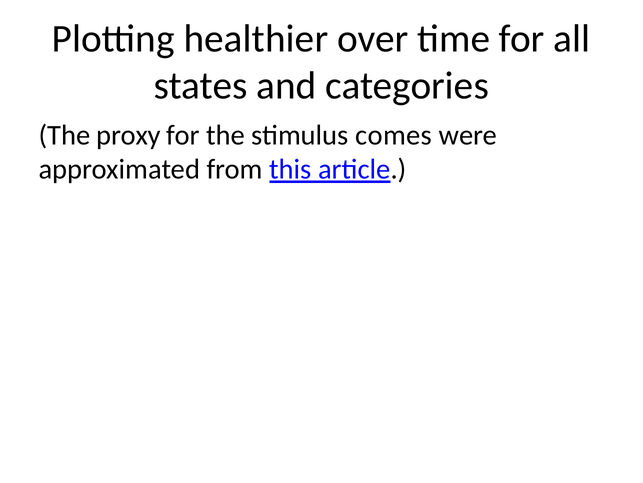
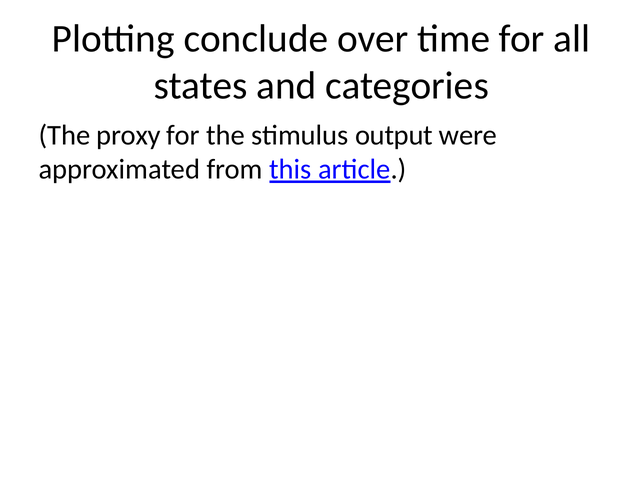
healthier: healthier -> conclude
comes: comes -> output
